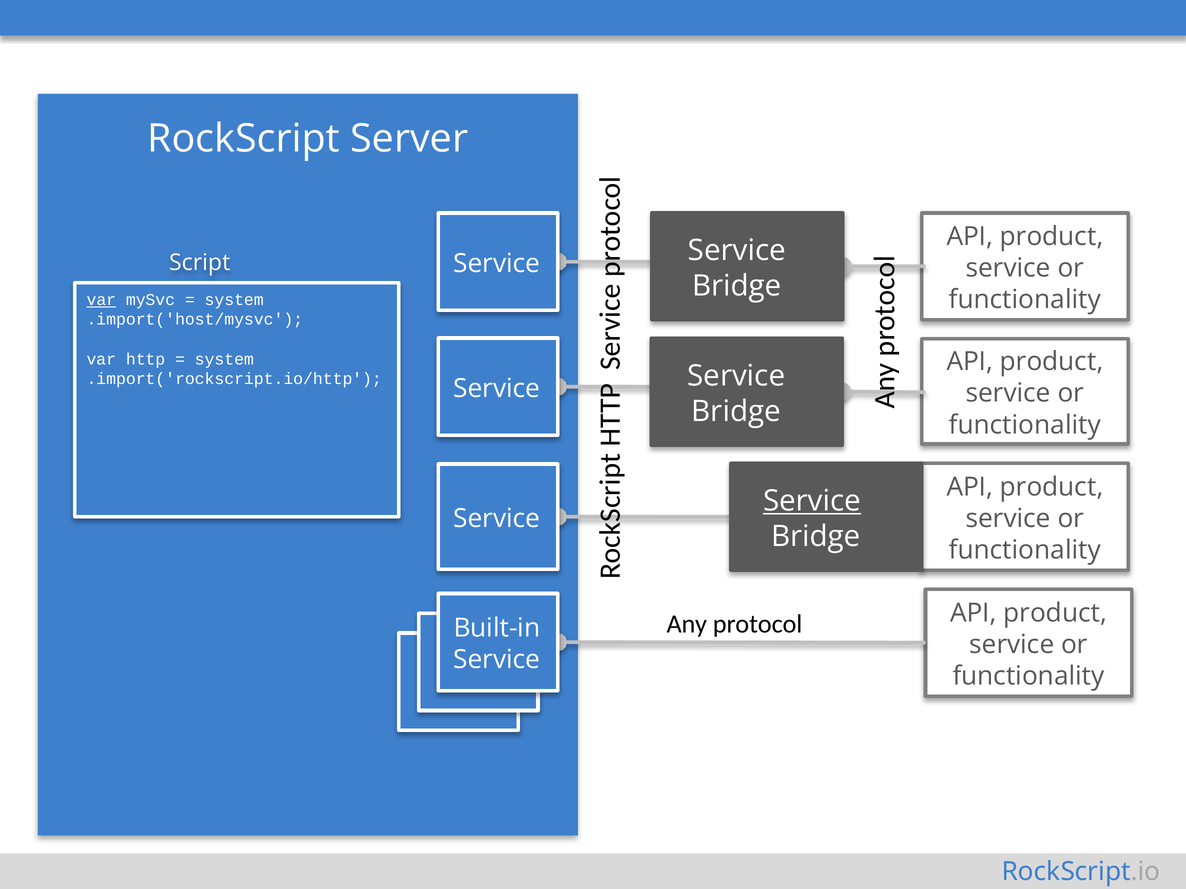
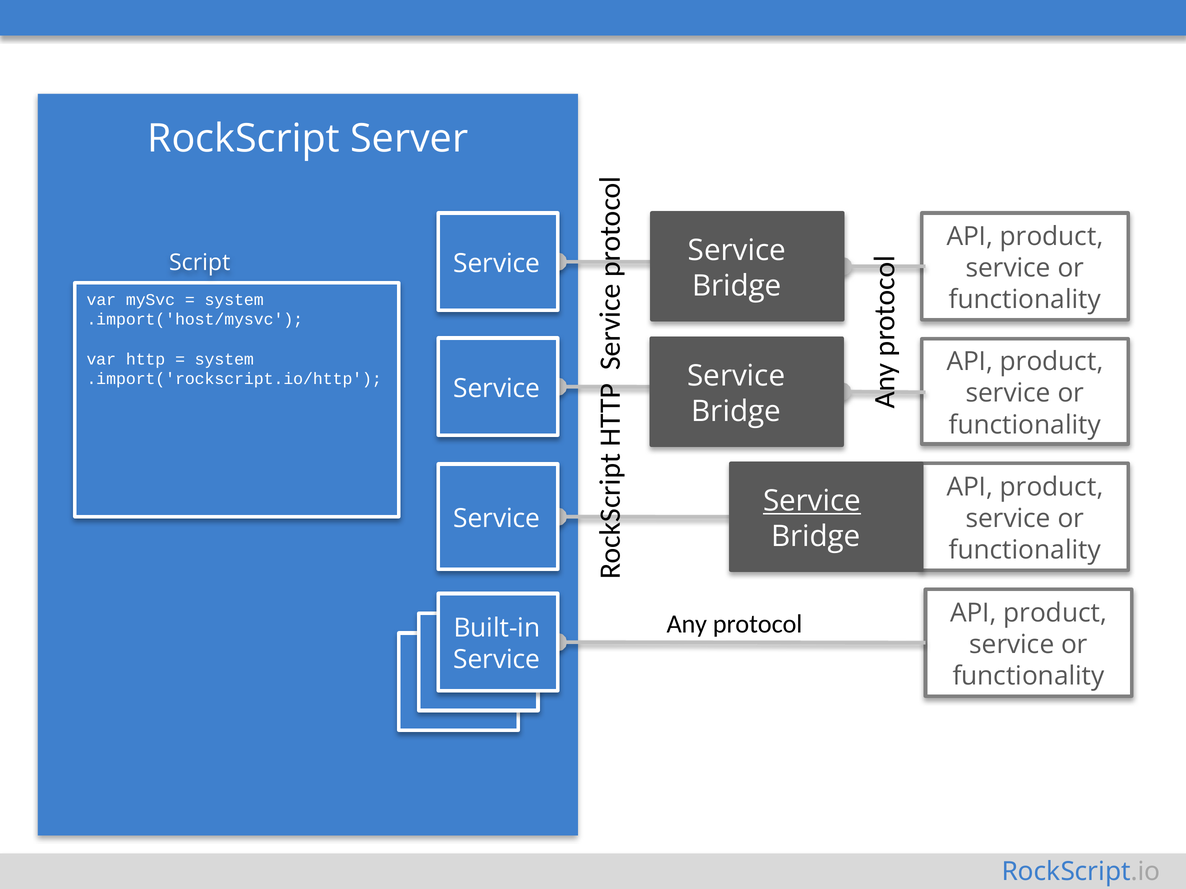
var at (101, 300) underline: present -> none
